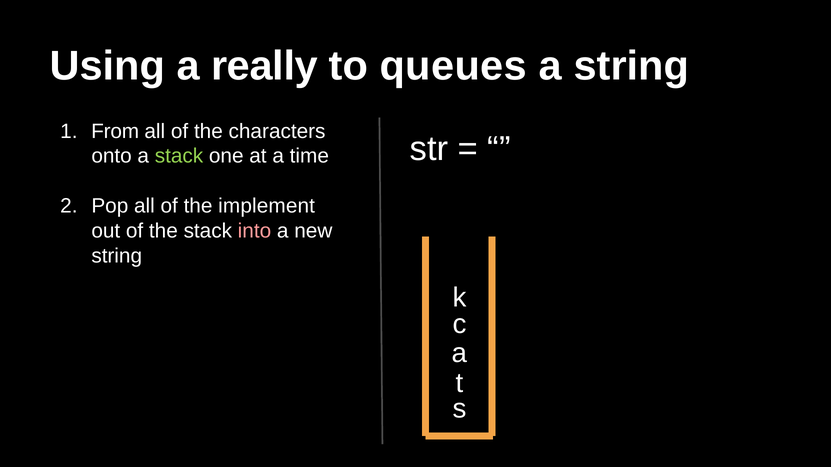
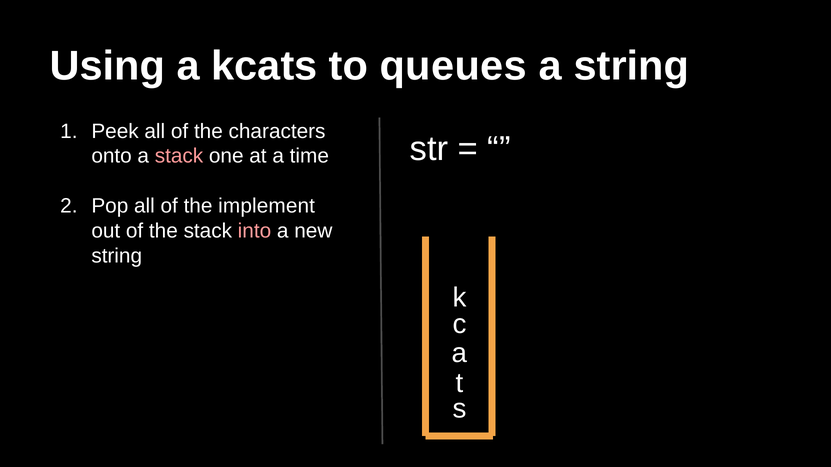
really: really -> kcats
From: From -> Peek
stack at (179, 156) colour: light green -> pink
